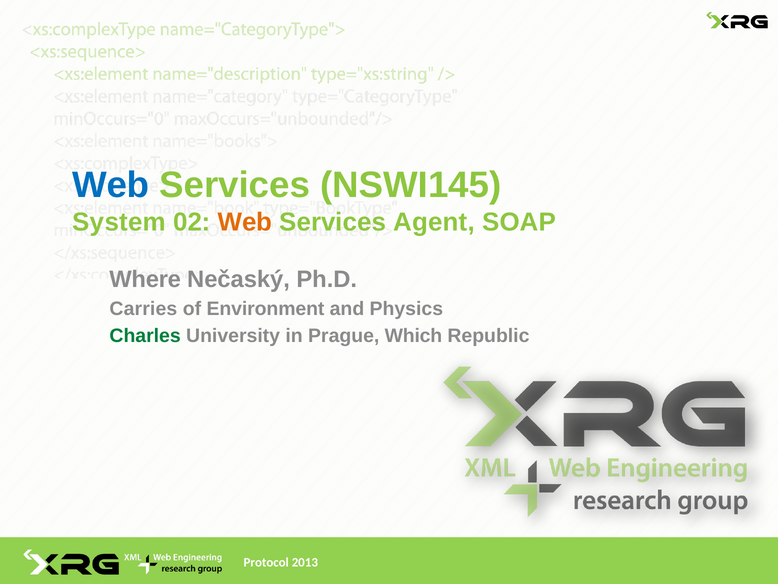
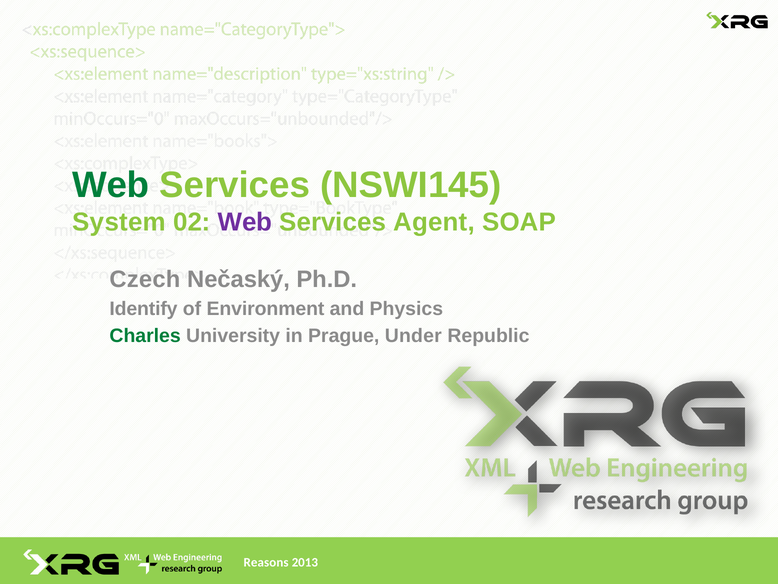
Web at (111, 185) colour: blue -> green
Web at (245, 222) colour: orange -> purple
Where: Where -> Czech
Carries: Carries -> Identify
Which: Which -> Under
Protocol: Protocol -> Reasons
